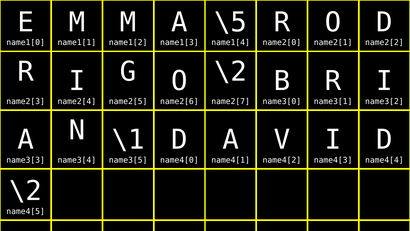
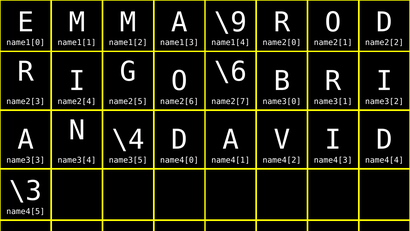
\5: \5 -> \9
\2 at (231, 72): \2 -> \6
\1: \1 -> \4
\2 at (26, 191): \2 -> \3
